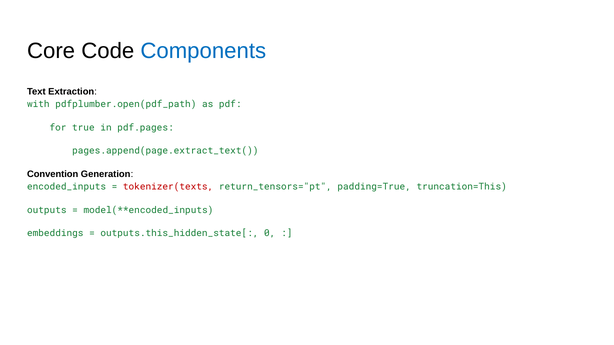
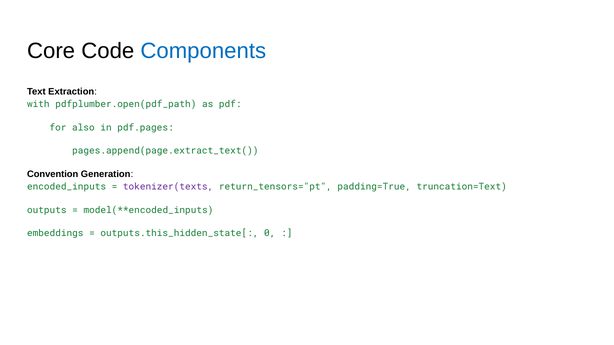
true: true -> also
tokenizer(texts colour: red -> purple
truncation=This: truncation=This -> truncation=Text
